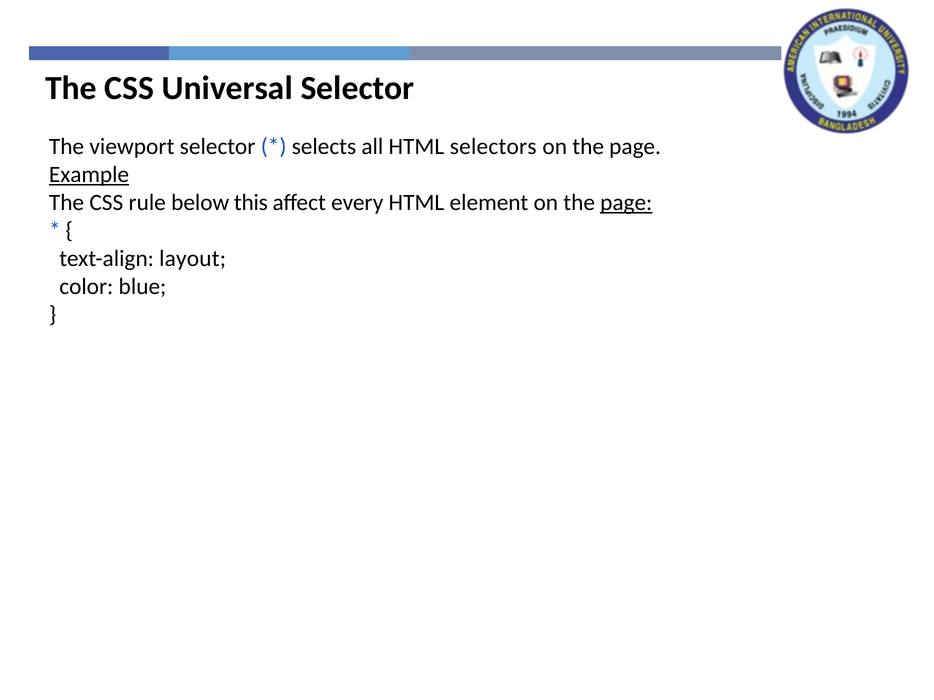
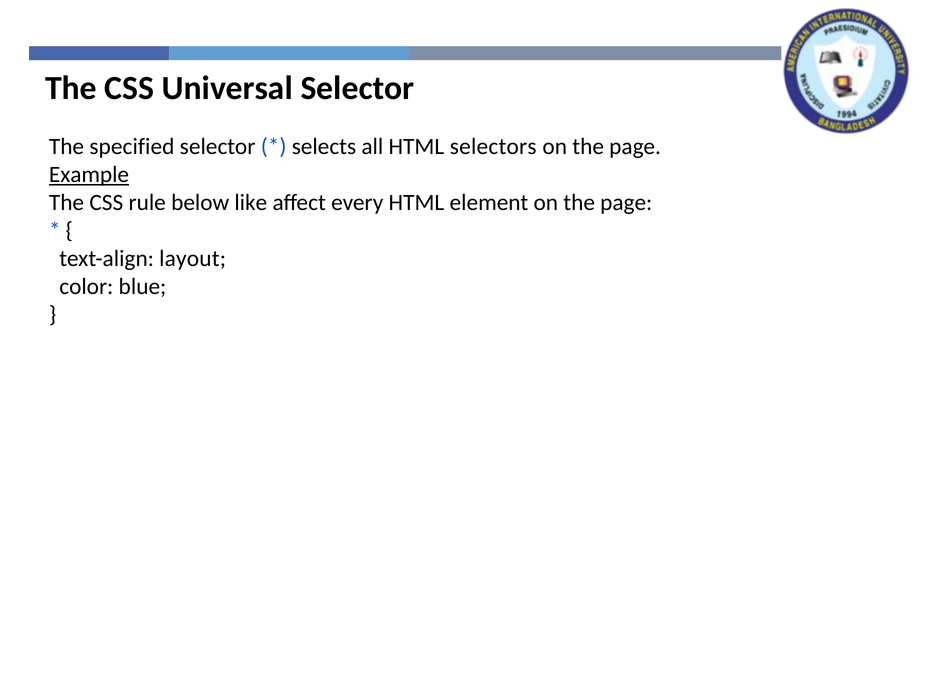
viewport: viewport -> specified
this: this -> like
page at (626, 203) underline: present -> none
